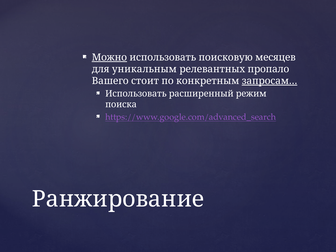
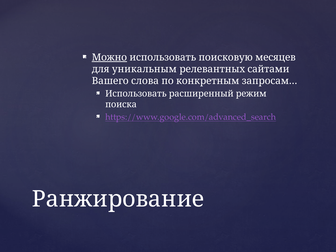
пропало: пропало -> сайтами
стоит: стоит -> слова
запросам… underline: present -> none
